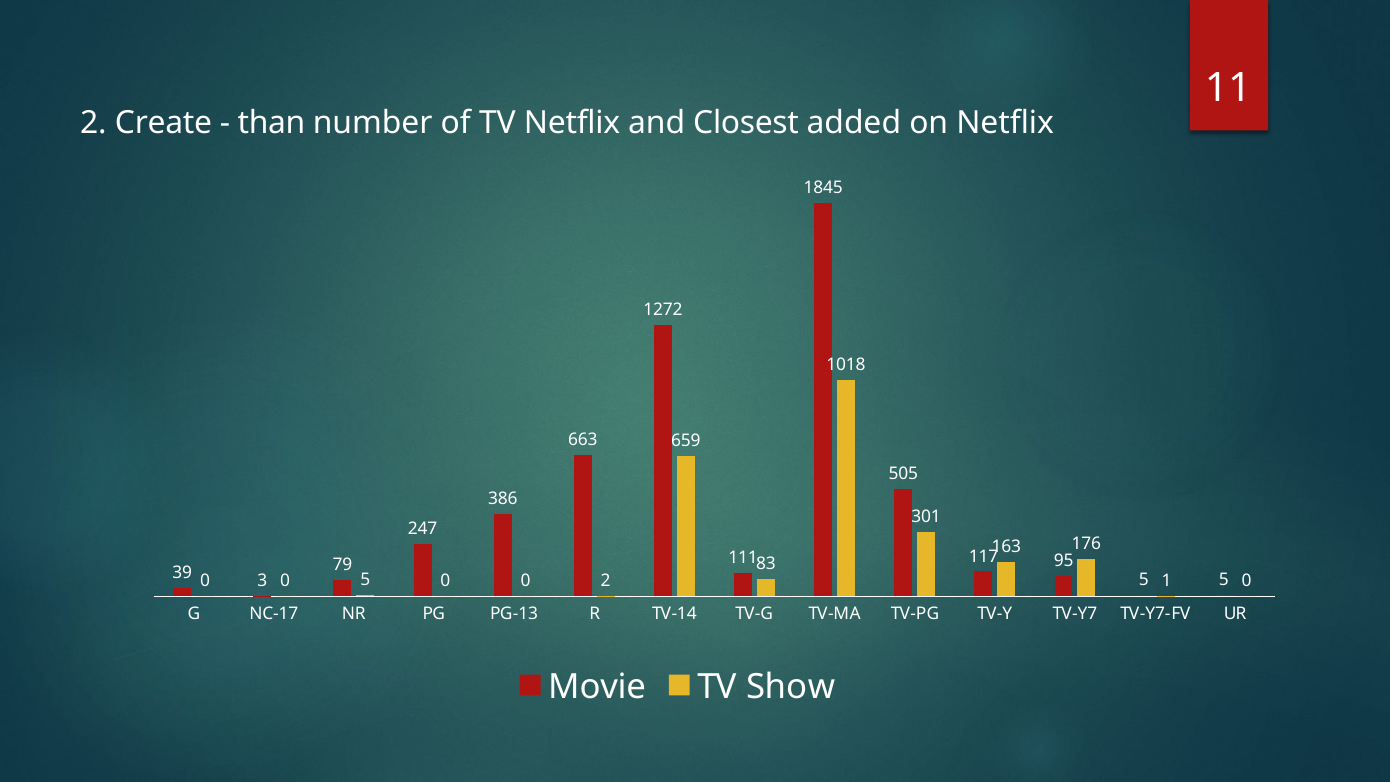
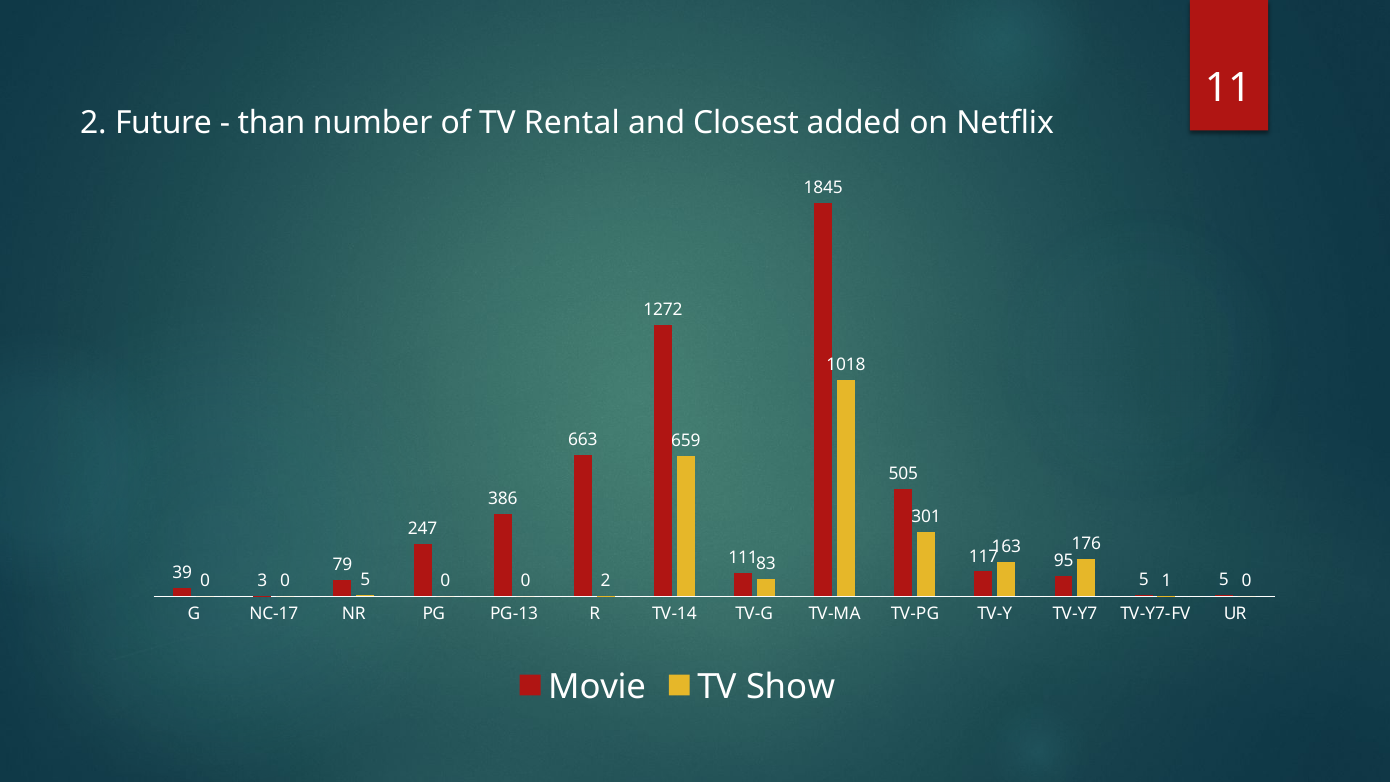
Create: Create -> Future
TV Netflix: Netflix -> Rental
